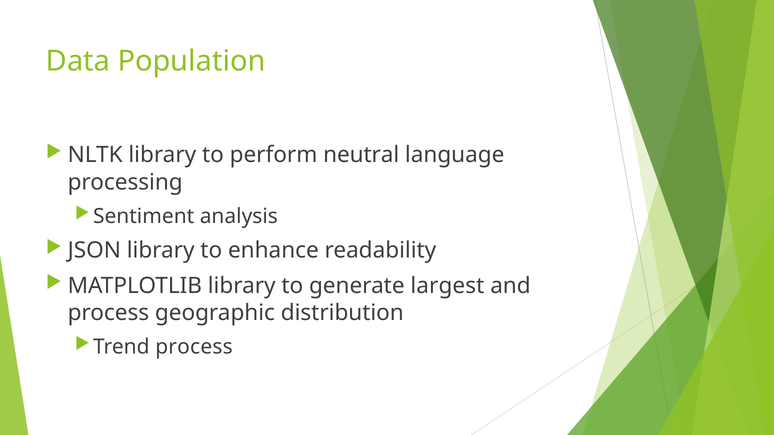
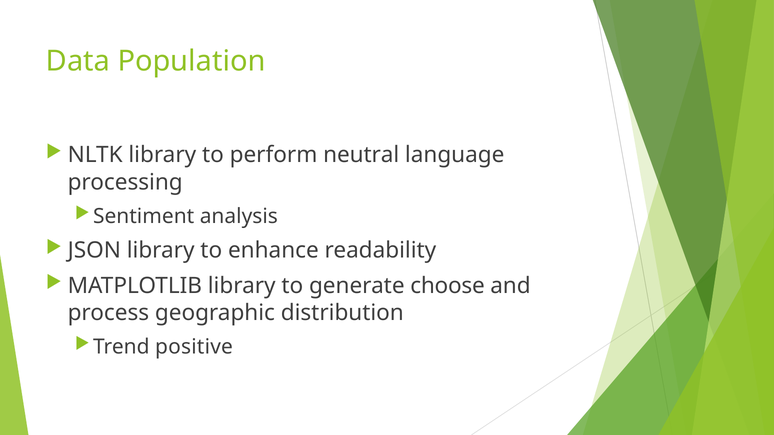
largest: largest -> choose
Trend process: process -> positive
